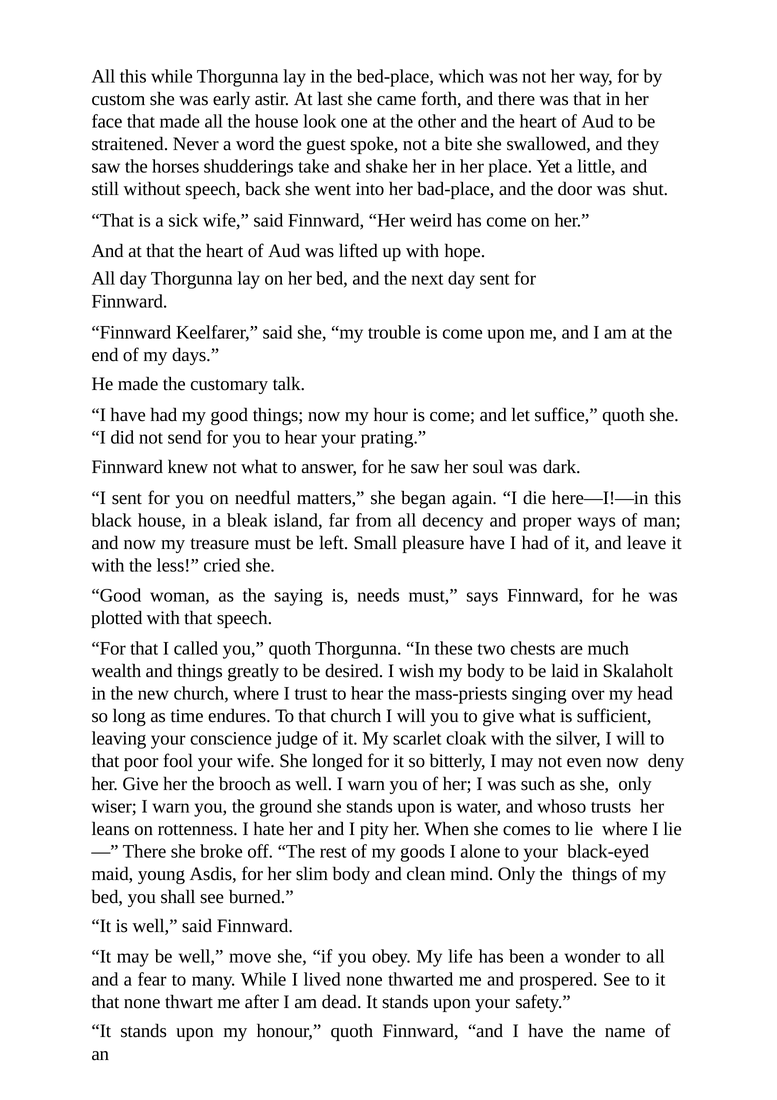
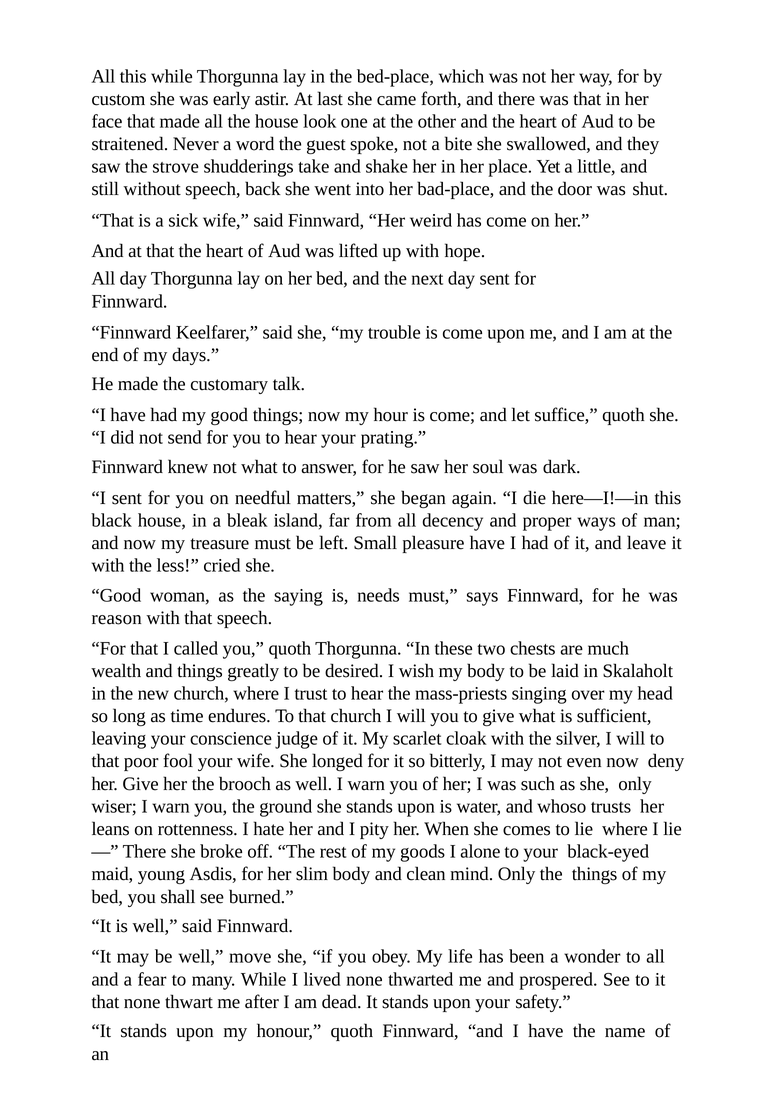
horses: horses -> strove
plotted: plotted -> reason
